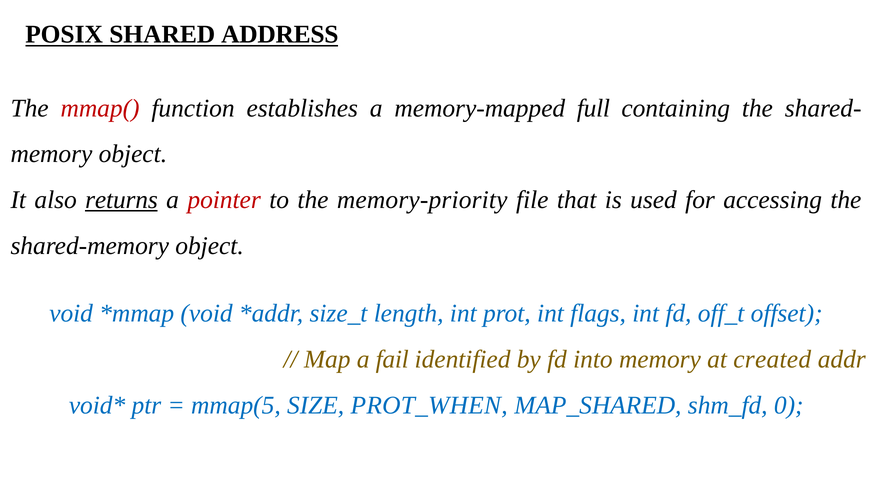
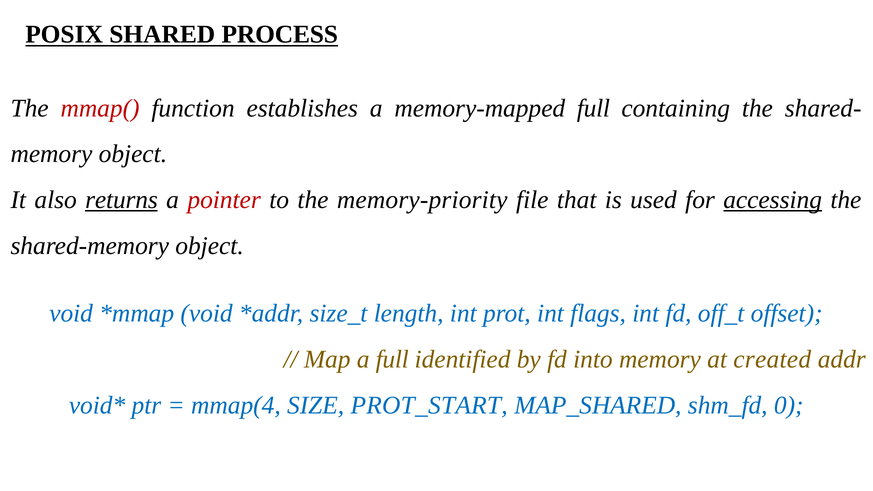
ADDRESS: ADDRESS -> PROCESS
accessing underline: none -> present
a fail: fail -> full
mmap(5: mmap(5 -> mmap(4
PROT_WHEN: PROT_WHEN -> PROT_START
